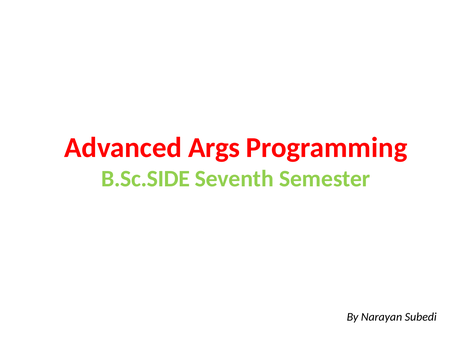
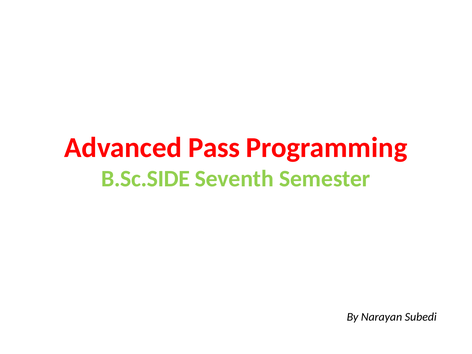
Args: Args -> Pass
